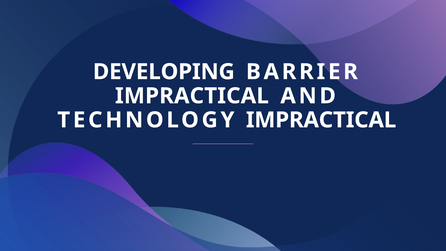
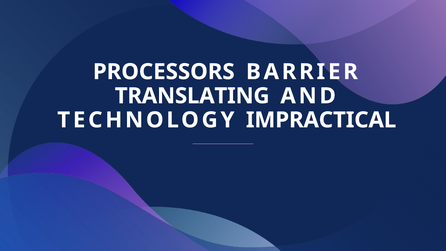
DEVELOPING: DEVELOPING -> PROCESSORS
IMPRACTICAL at (192, 96): IMPRACTICAL -> TRANSLATING
